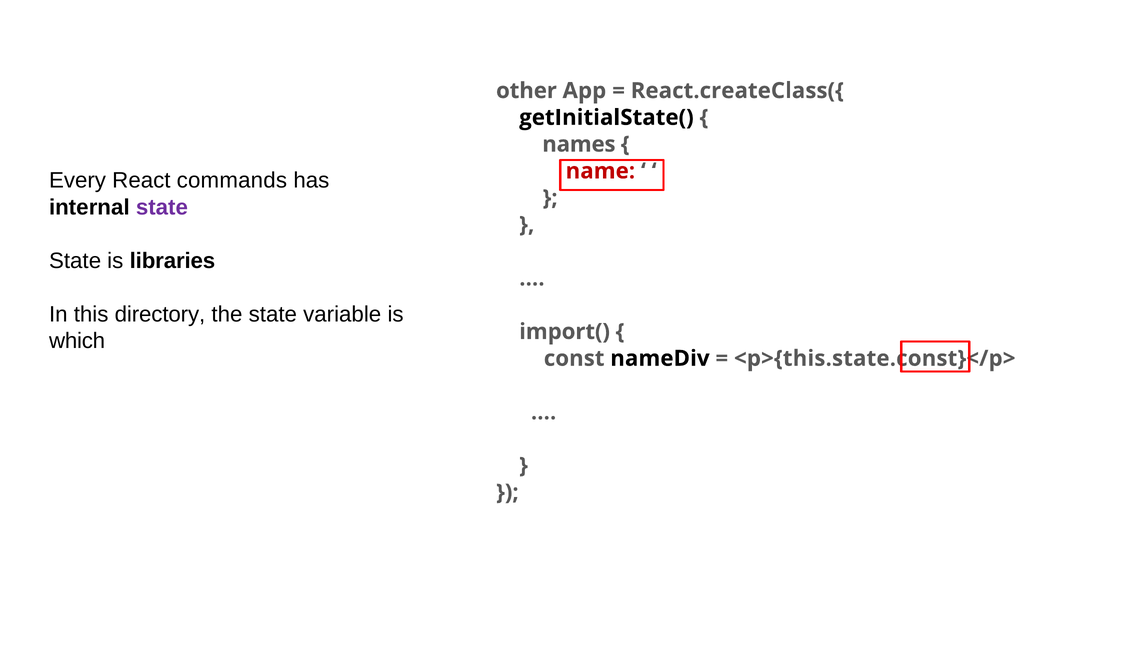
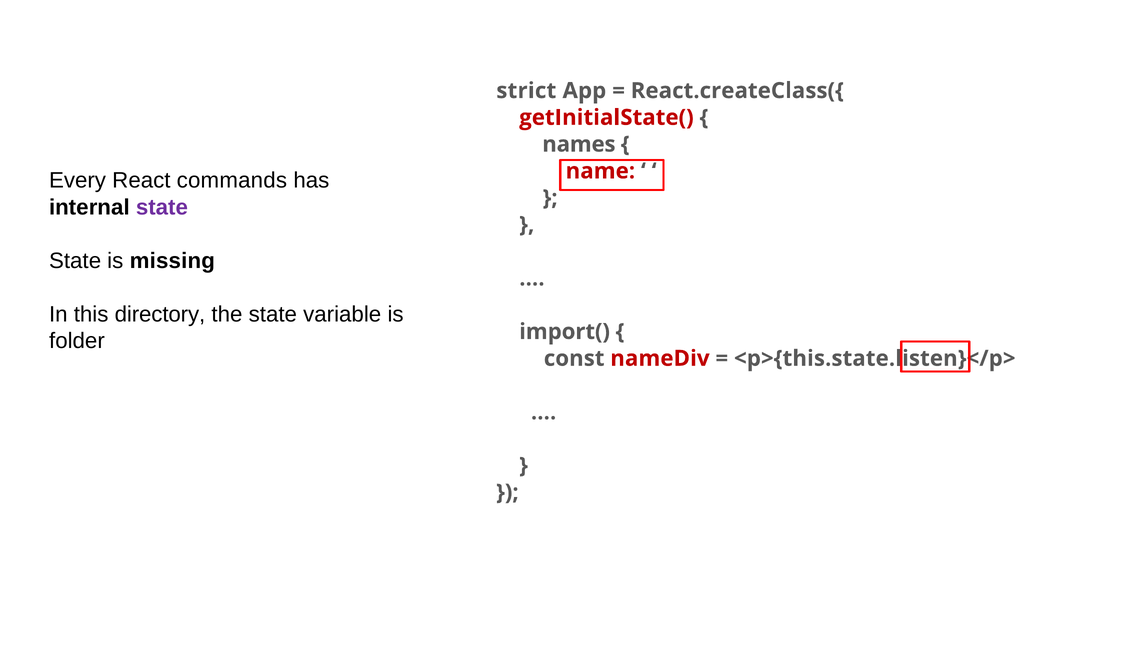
other: other -> strict
getInitialState( colour: black -> red
libraries: libraries -> missing
which: which -> folder
nameDiv colour: black -> red
<p>{this.state.const}</p>: <p>{this.state.const}</p> -> <p>{this.state.listen}</p>
